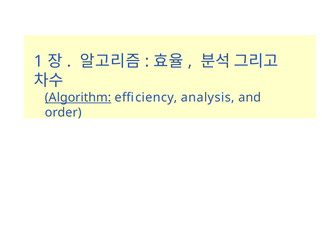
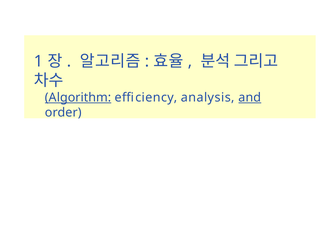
and underline: none -> present
